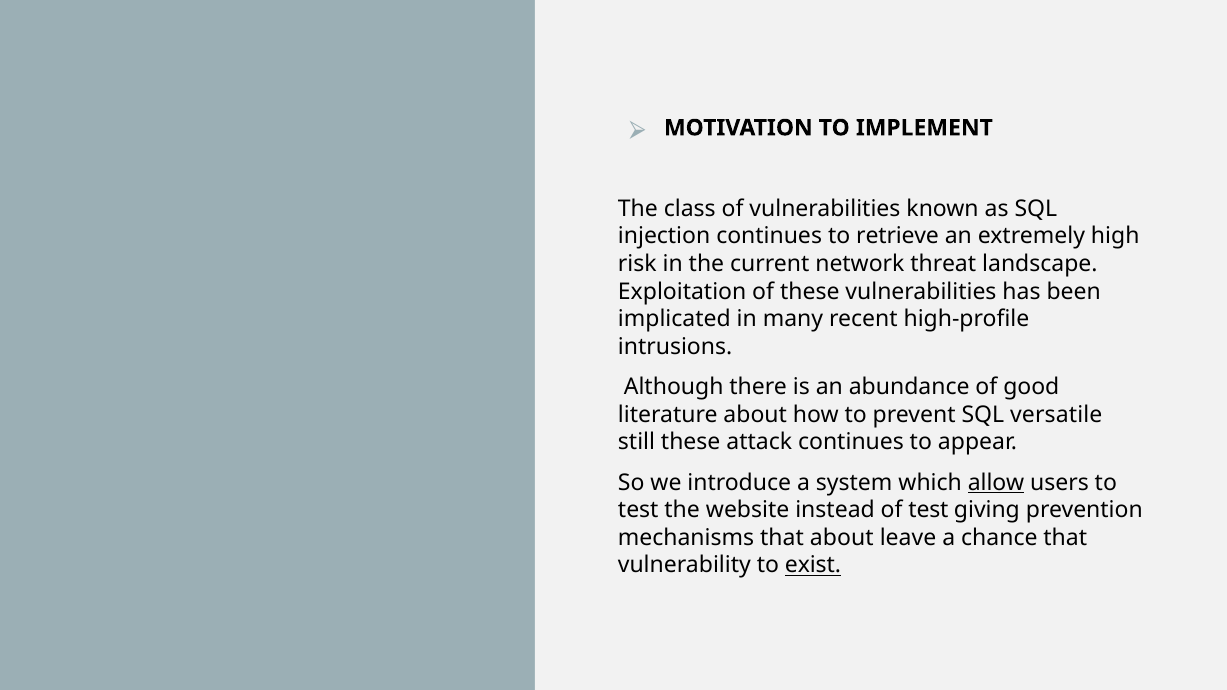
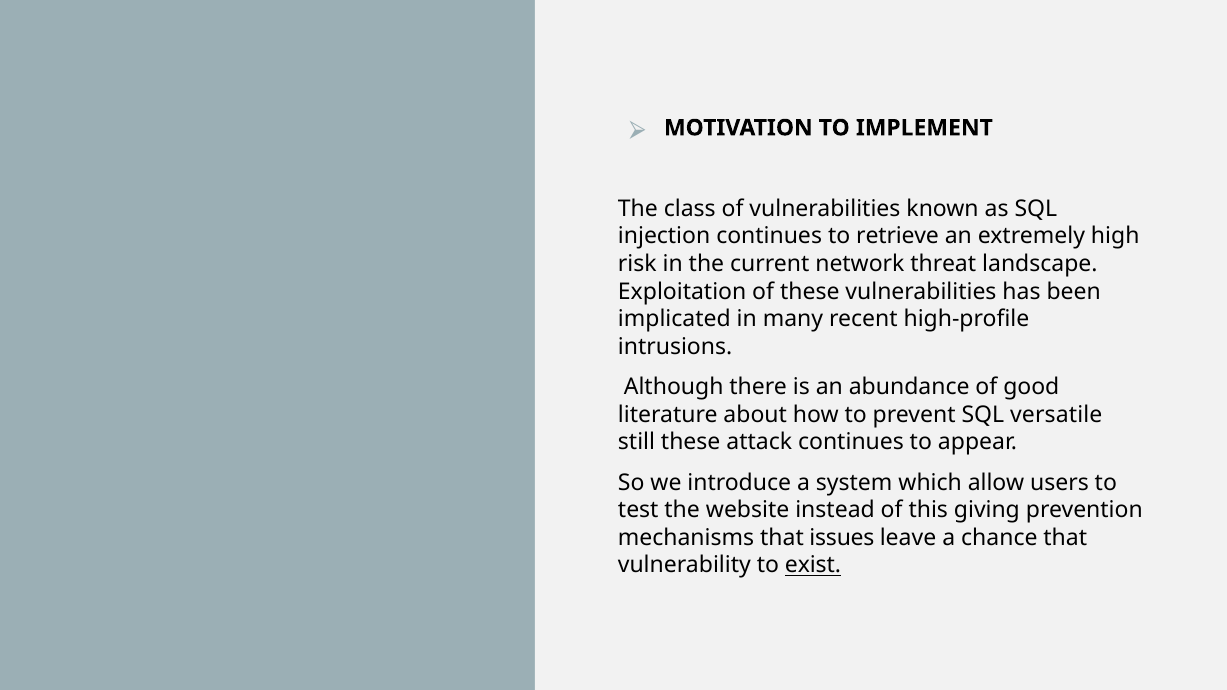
allow underline: present -> none
of test: test -> this
that about: about -> issues
